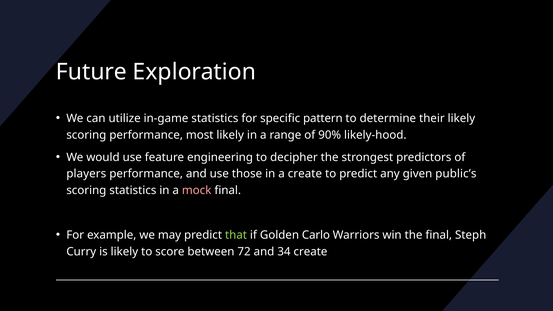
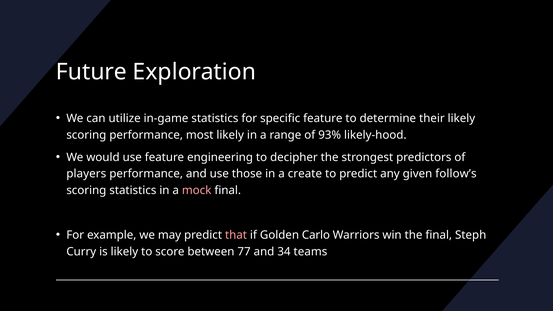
specific pattern: pattern -> feature
90%: 90% -> 93%
public’s: public’s -> follow’s
that colour: light green -> pink
72: 72 -> 77
34 create: create -> teams
